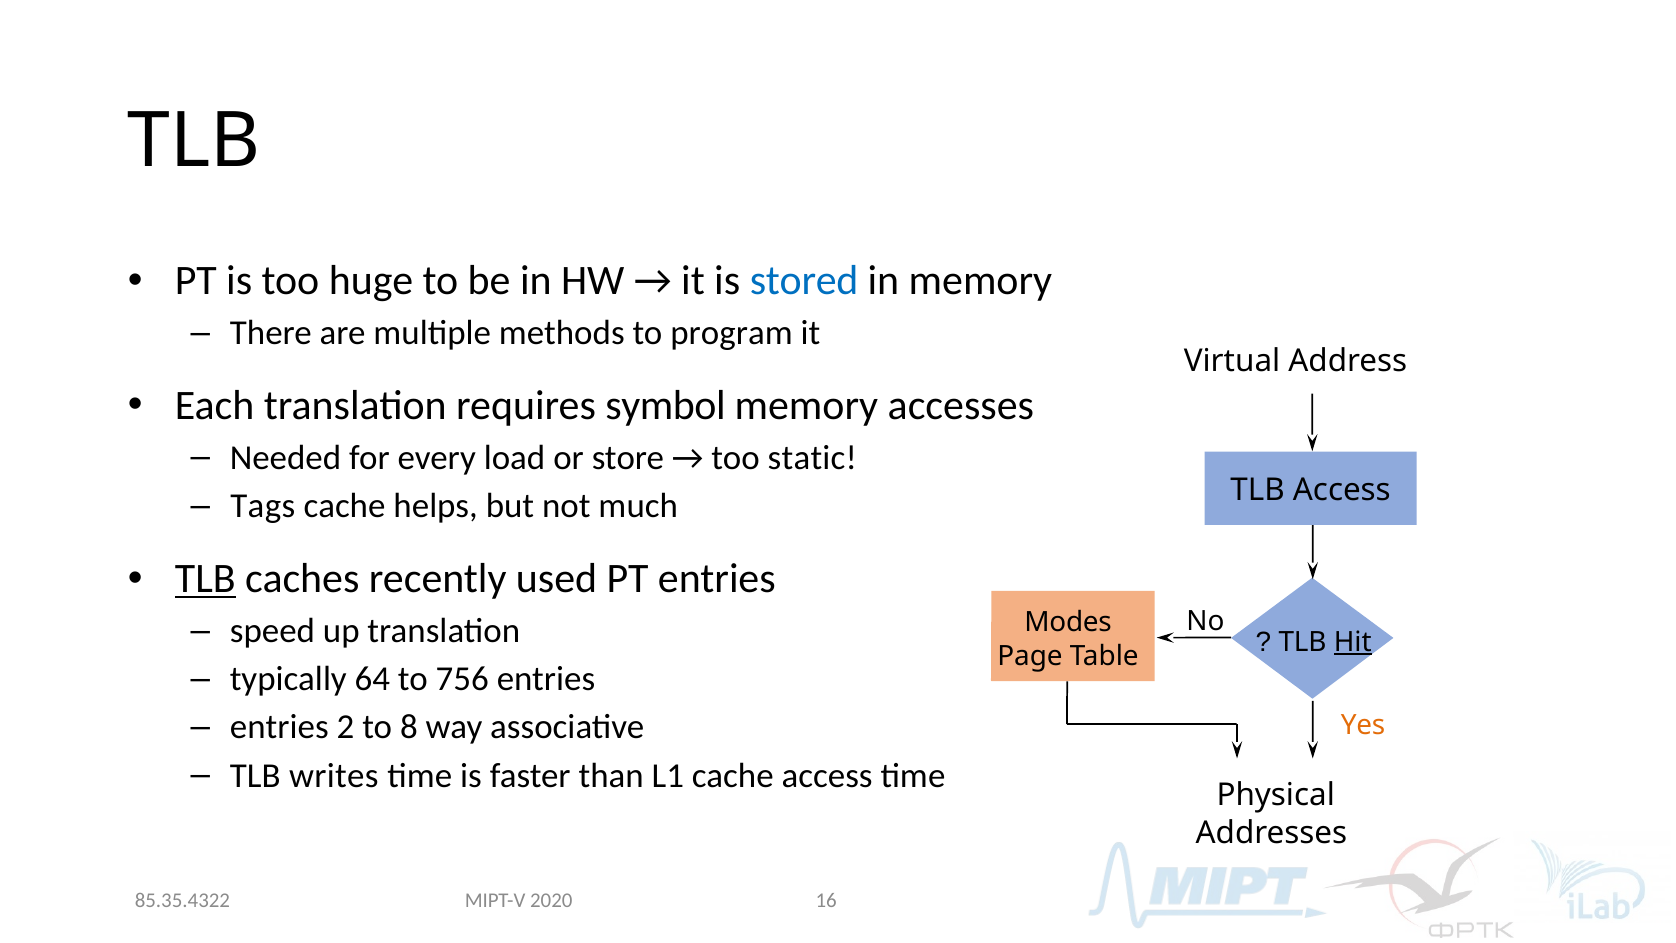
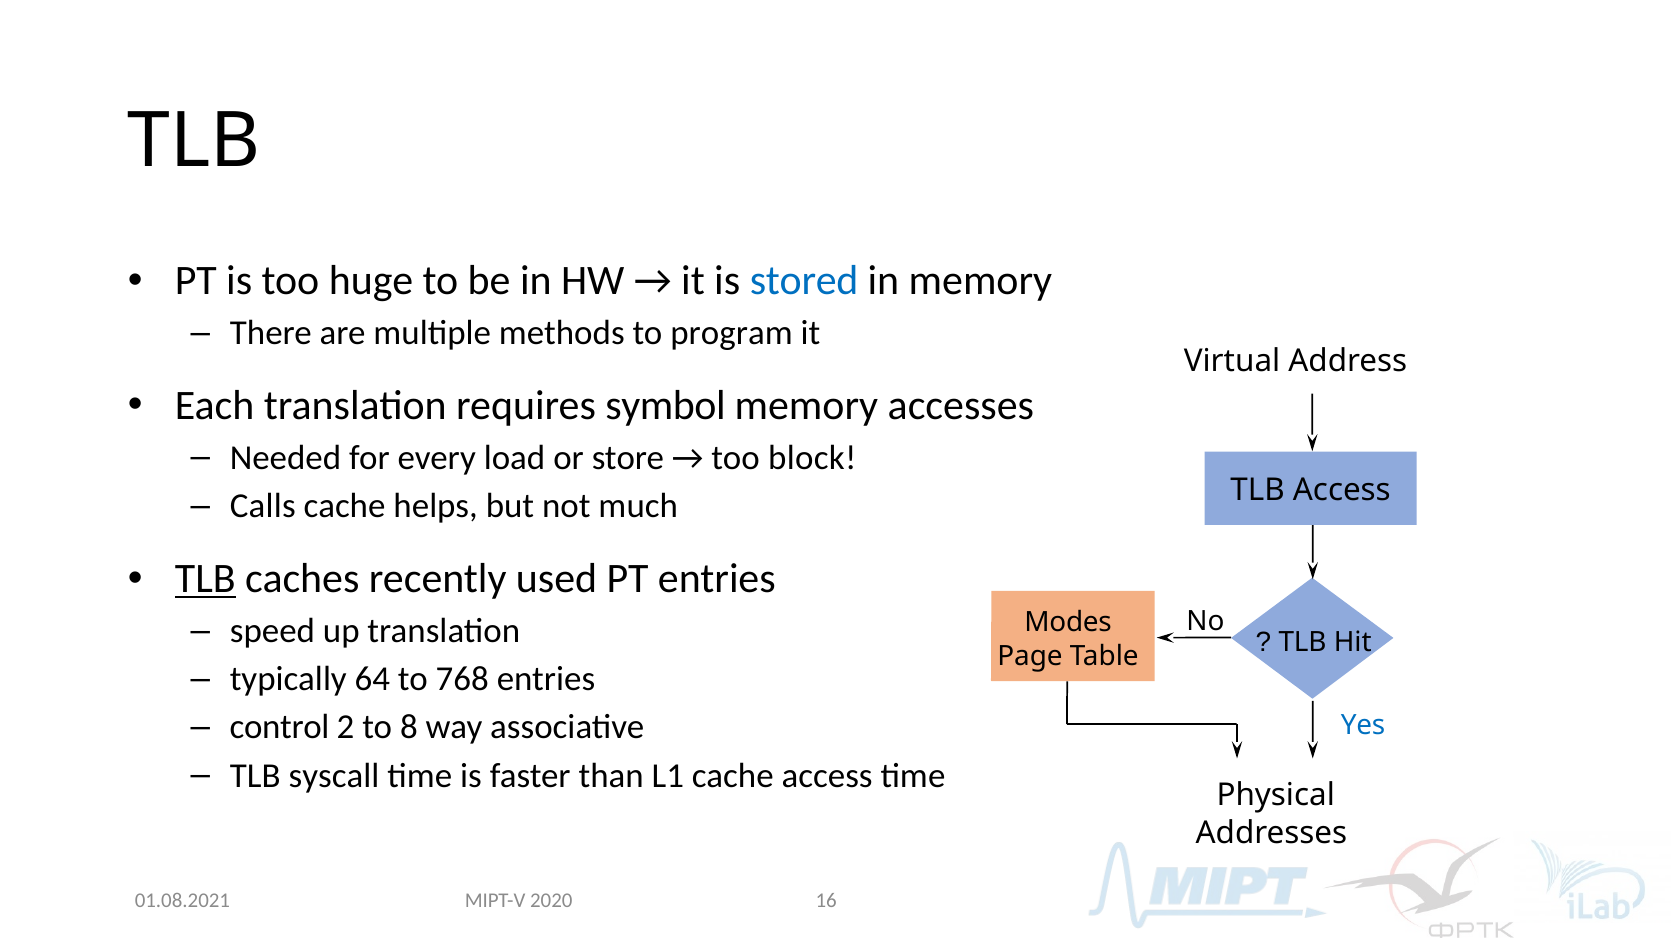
static: static -> block
Tags: Tags -> Calls
Hit underline: present -> none
756: 756 -> 768
entries at (279, 727): entries -> control
Yes colour: orange -> blue
writes: writes -> syscall
85.35.4322: 85.35.4322 -> 01.08.2021
